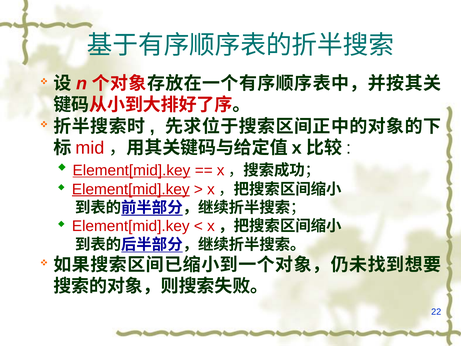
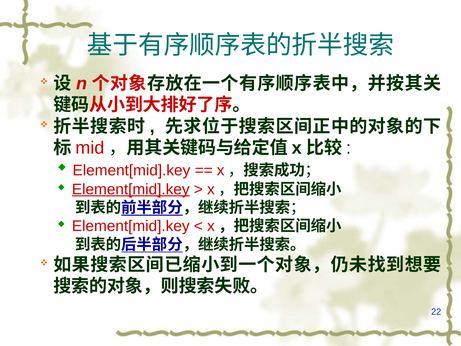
Element[mid].key at (131, 170) underline: present -> none
